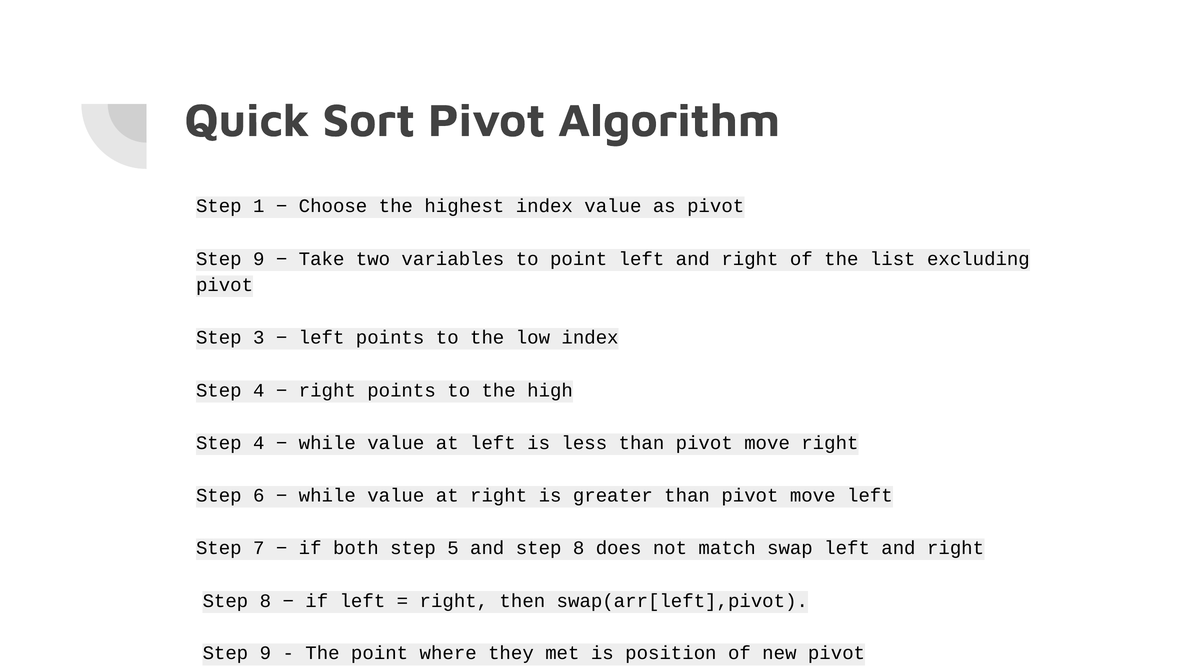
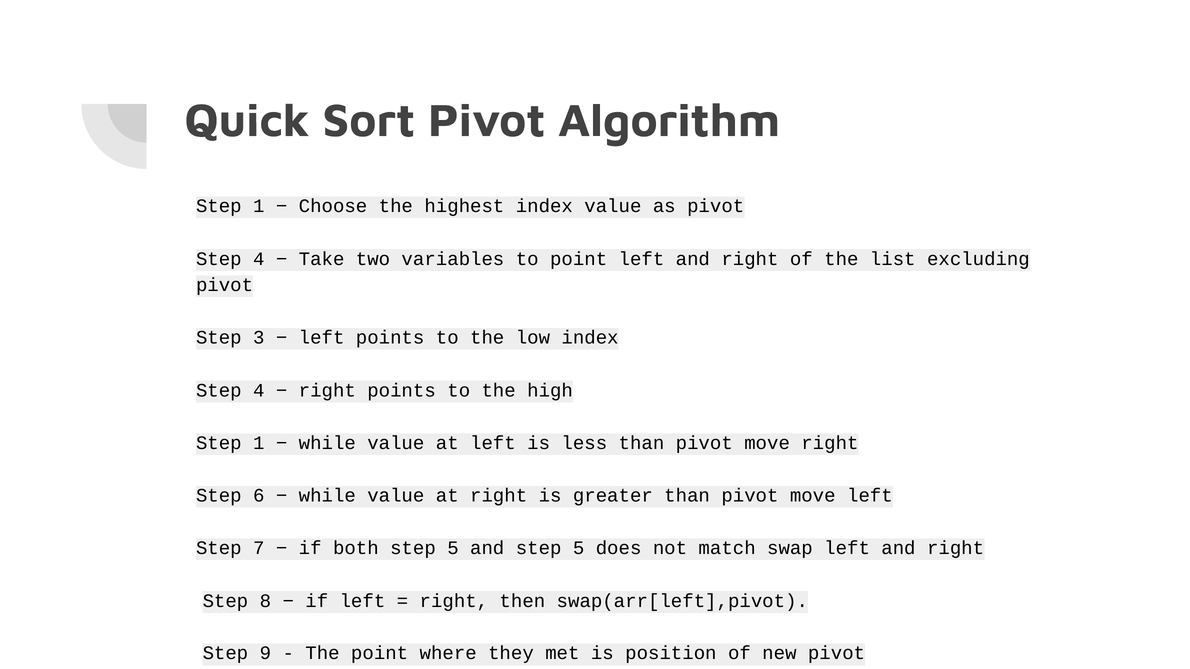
9 at (259, 259): 9 -> 4
4 at (259, 443): 4 -> 1
and step 8: 8 -> 5
